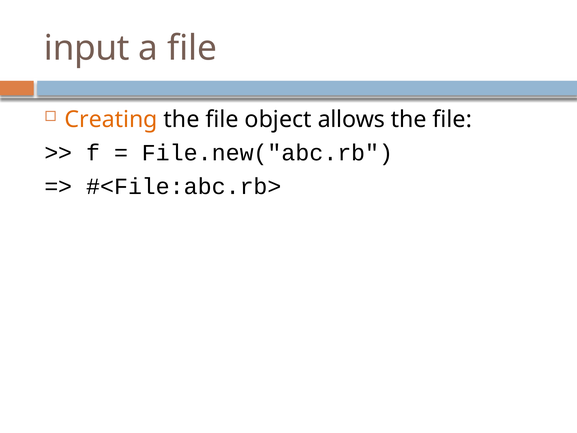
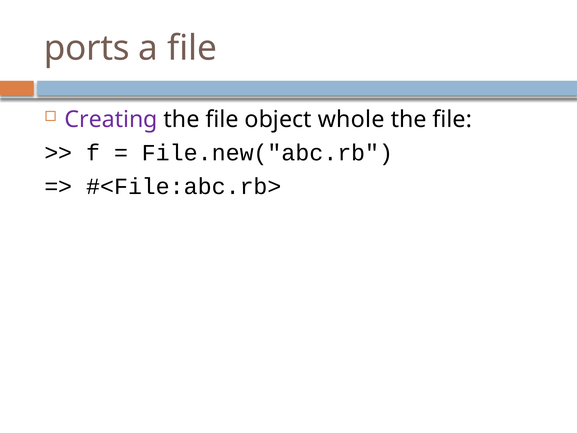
input: input -> ports
Creating colour: orange -> purple
allows: allows -> whole
